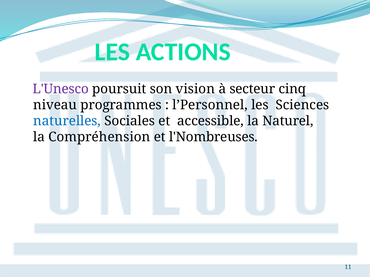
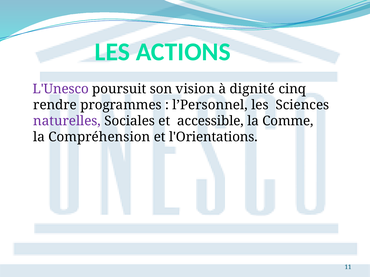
secteur: secteur -> dignité
niveau: niveau -> rendre
naturelles colour: blue -> purple
Naturel: Naturel -> Comme
l'Nombreuses: l'Nombreuses -> l'Orientations
